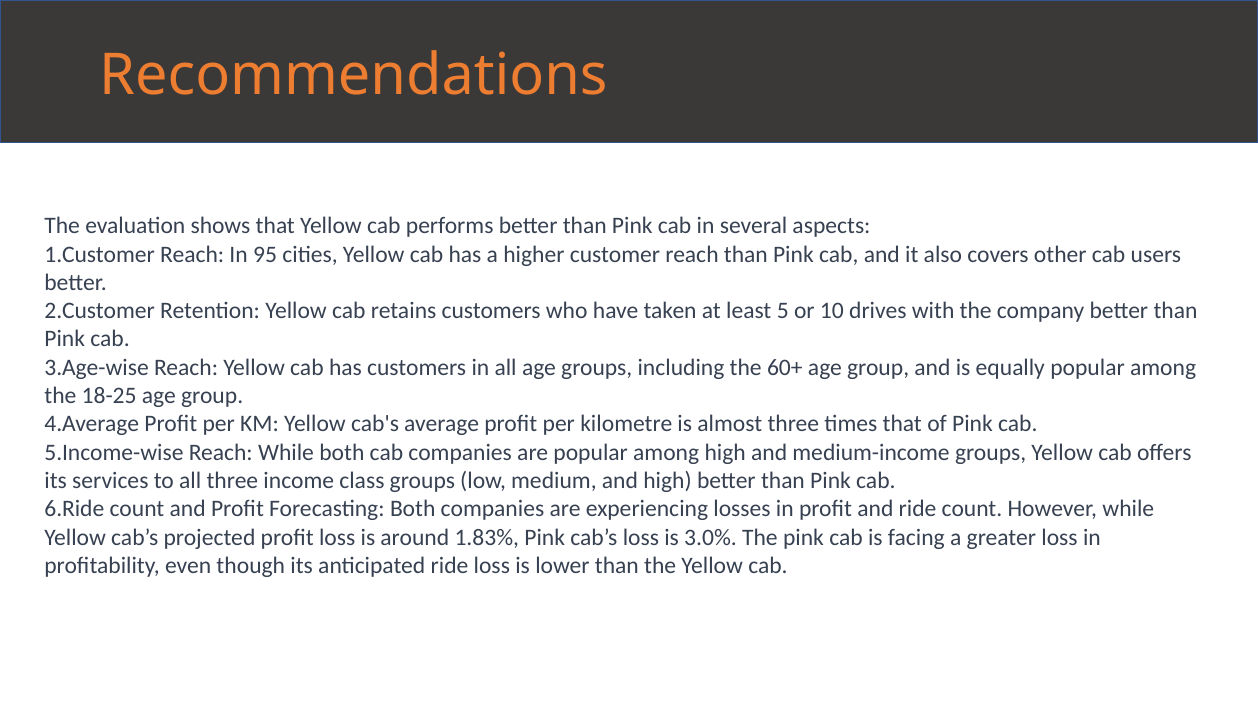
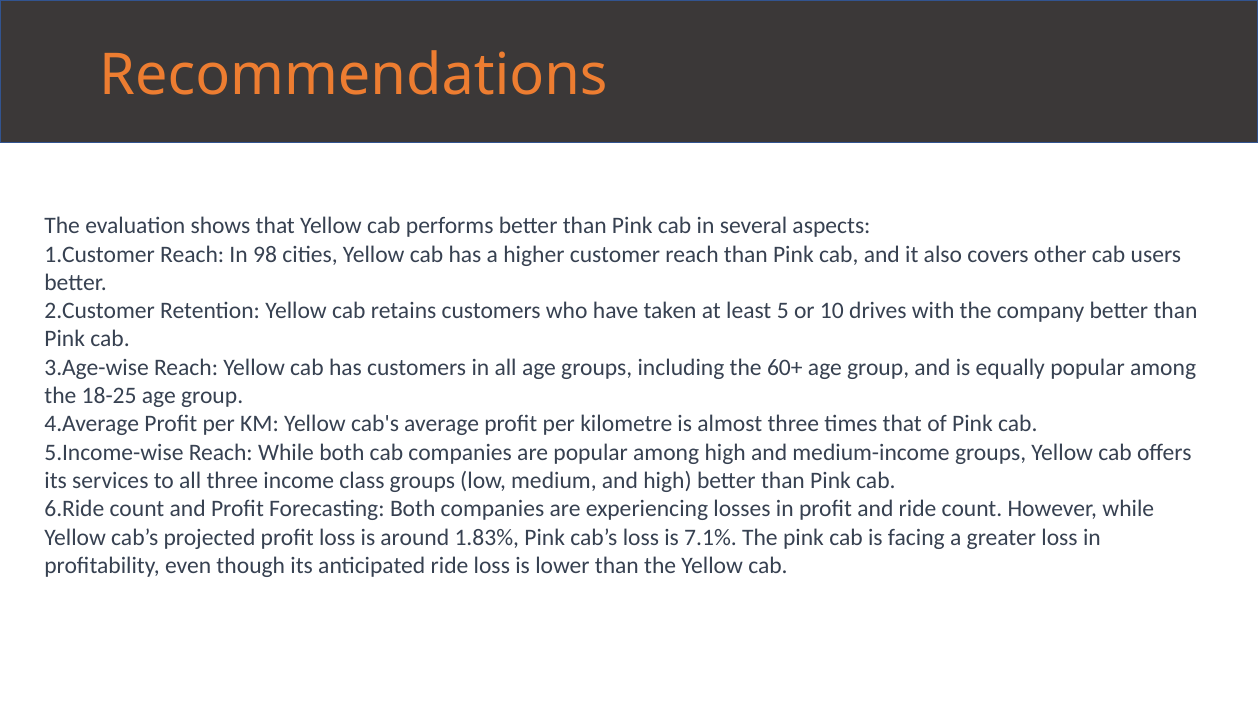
95: 95 -> 98
3.0%: 3.0% -> 7.1%
